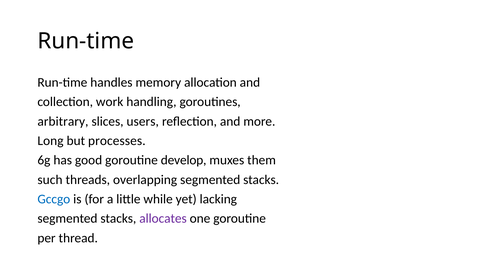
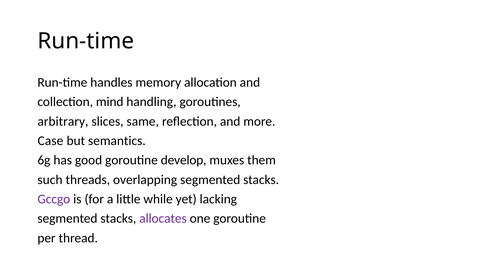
work: work -> mind
users: users -> same
Long: Long -> Case
processes: processes -> semantics
Gccgo colour: blue -> purple
